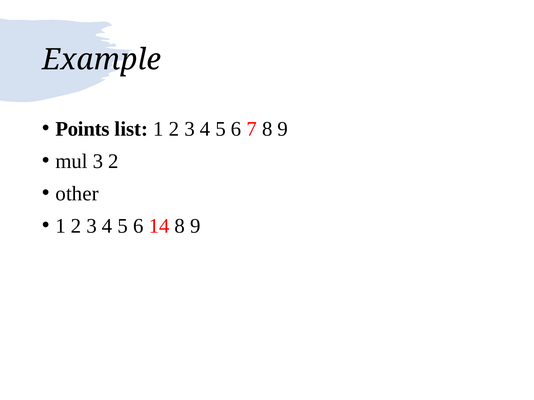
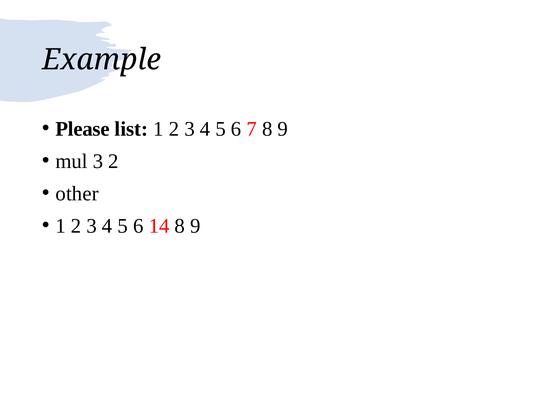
Points: Points -> Please
